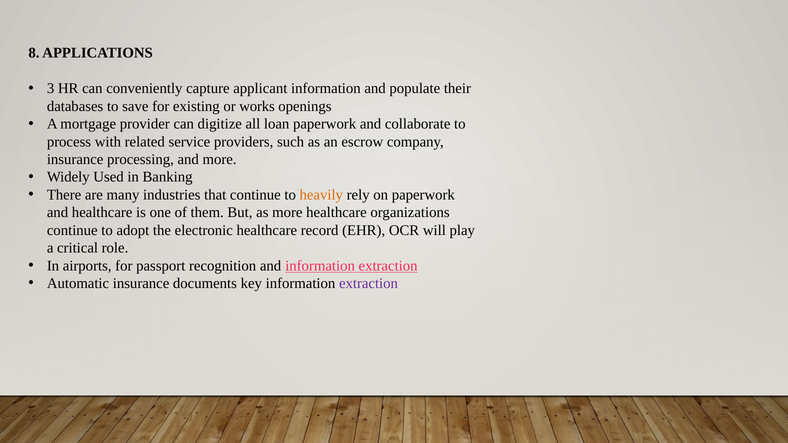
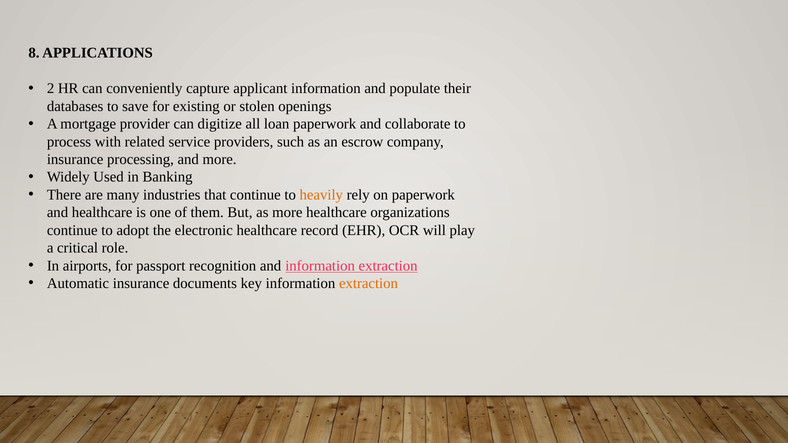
3: 3 -> 2
works: works -> stolen
extraction at (369, 284) colour: purple -> orange
